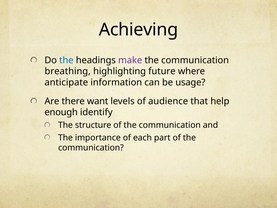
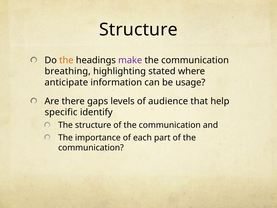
Achieving at (139, 30): Achieving -> Structure
the at (66, 60) colour: blue -> orange
future: future -> stated
want: want -> gaps
enough: enough -> specific
